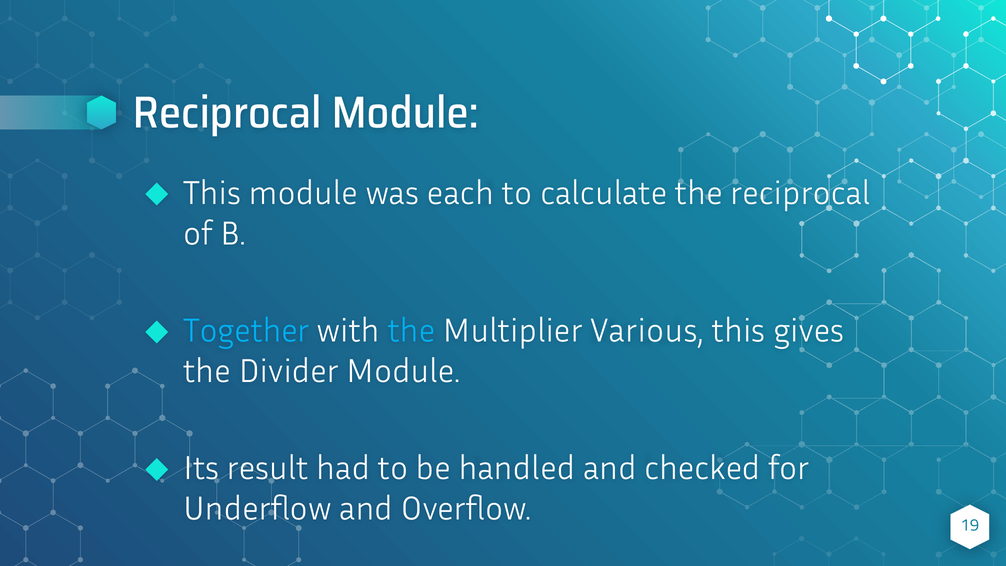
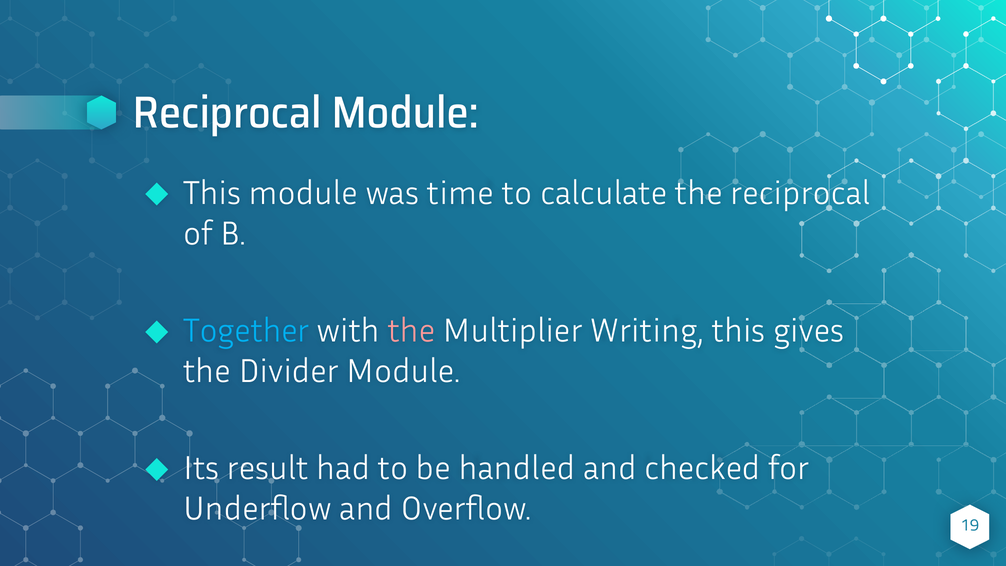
each: each -> time
the at (411, 331) colour: light blue -> pink
Various: Various -> Writing
